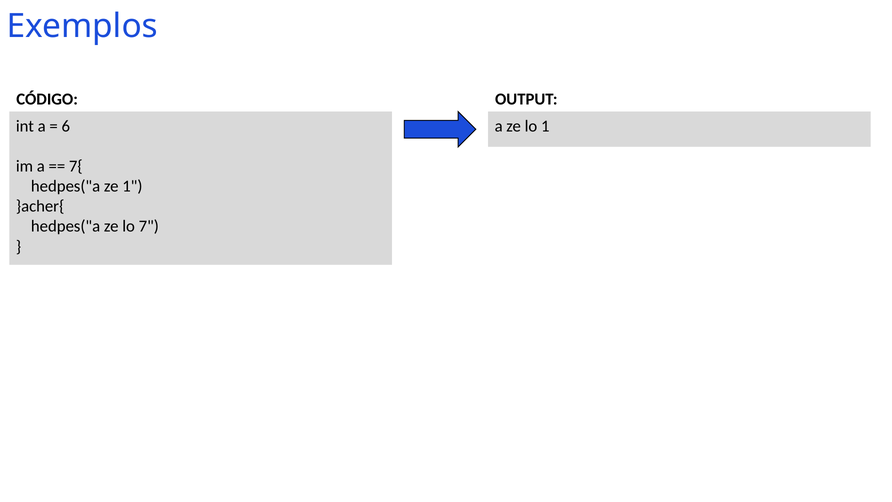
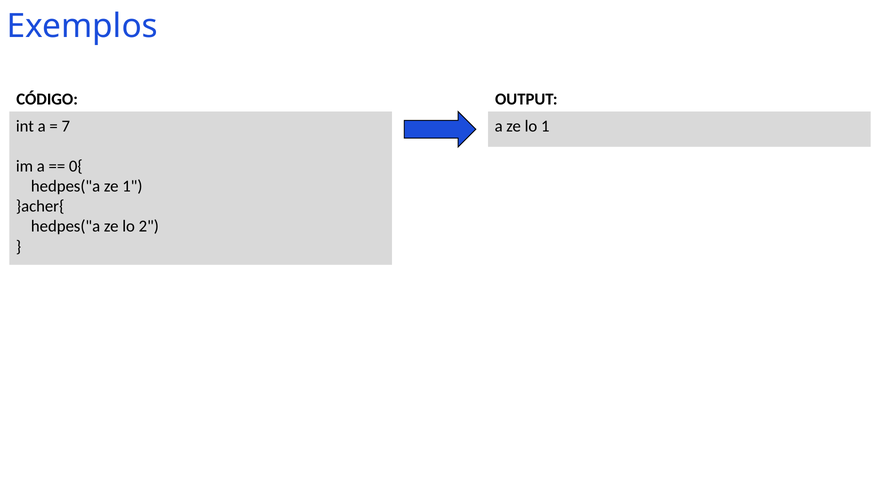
6: 6 -> 7
7{: 7{ -> 0{
7: 7 -> 2
